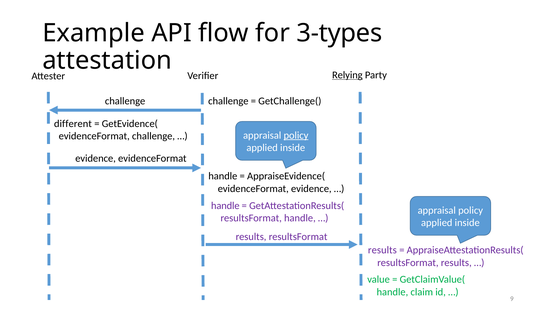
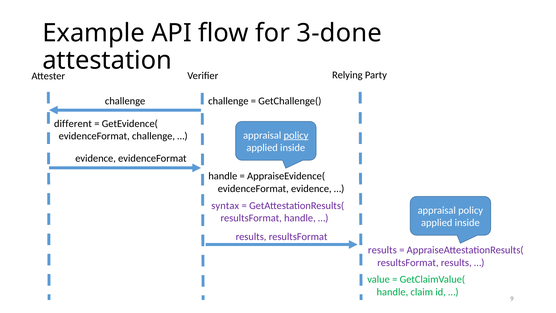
3-types: 3-types -> 3-done
Relying underline: present -> none
handle at (225, 205): handle -> syntax
